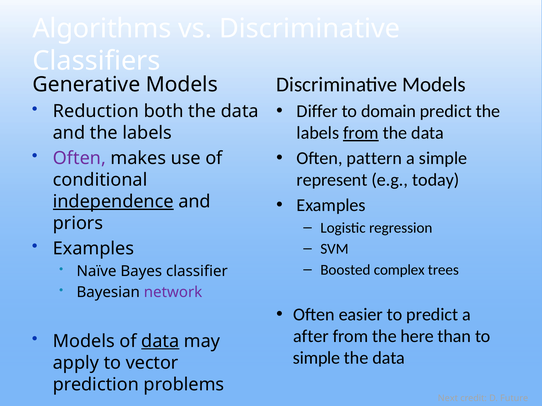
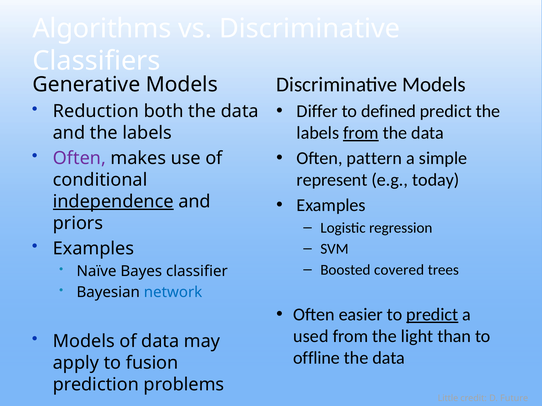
domain: domain -> defined
complex: complex -> covered
network colour: purple -> blue
predict at (432, 315) underline: none -> present
after: after -> used
here: here -> light
data at (160, 342) underline: present -> none
simple at (317, 358): simple -> offline
vector: vector -> fusion
Next: Next -> Little
